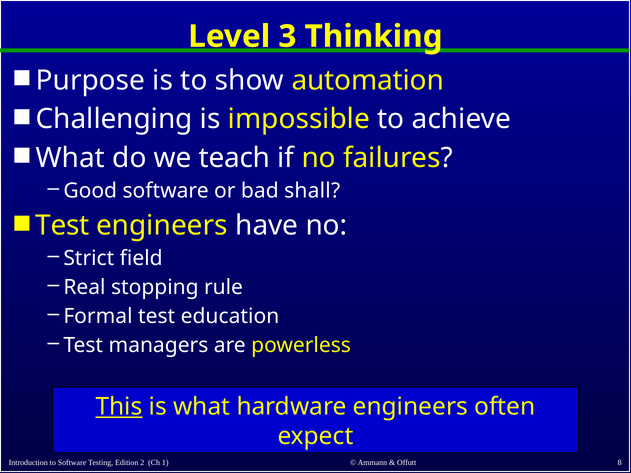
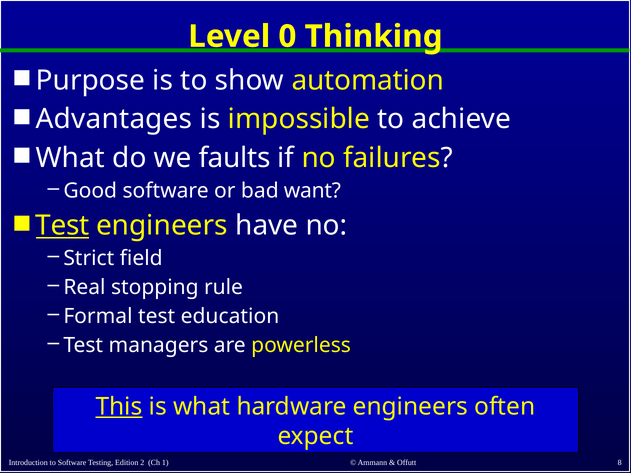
3: 3 -> 0
Challenging: Challenging -> Advantages
teach: teach -> faults
shall: shall -> want
Test at (62, 226) underline: none -> present
